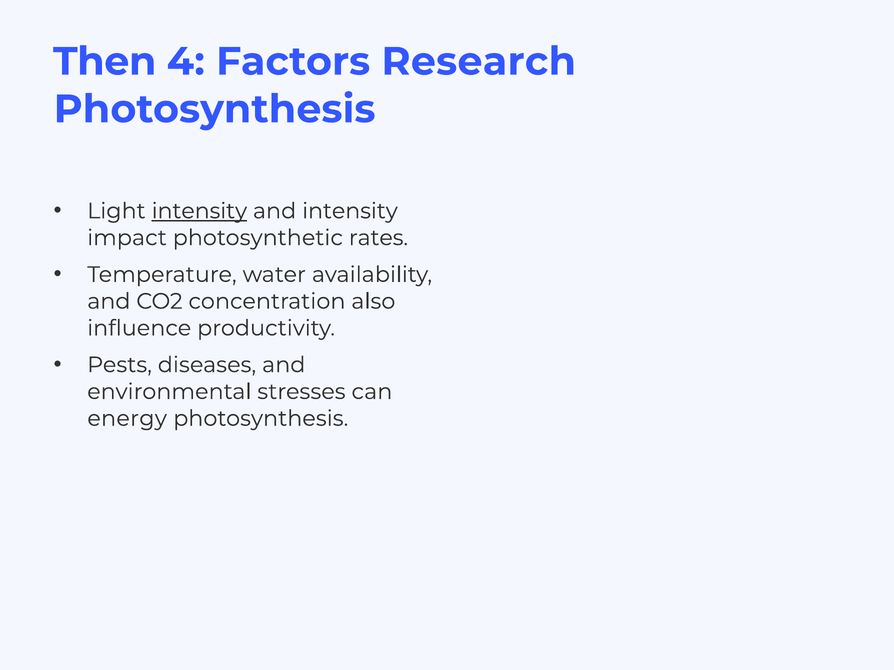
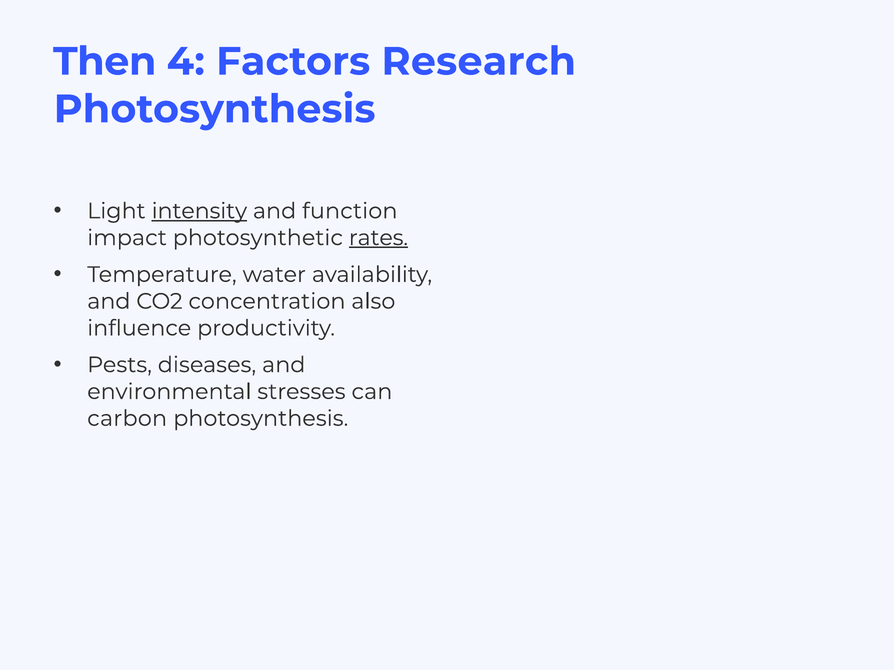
and intensity: intensity -> function
rates underline: none -> present
energy: energy -> carbon
